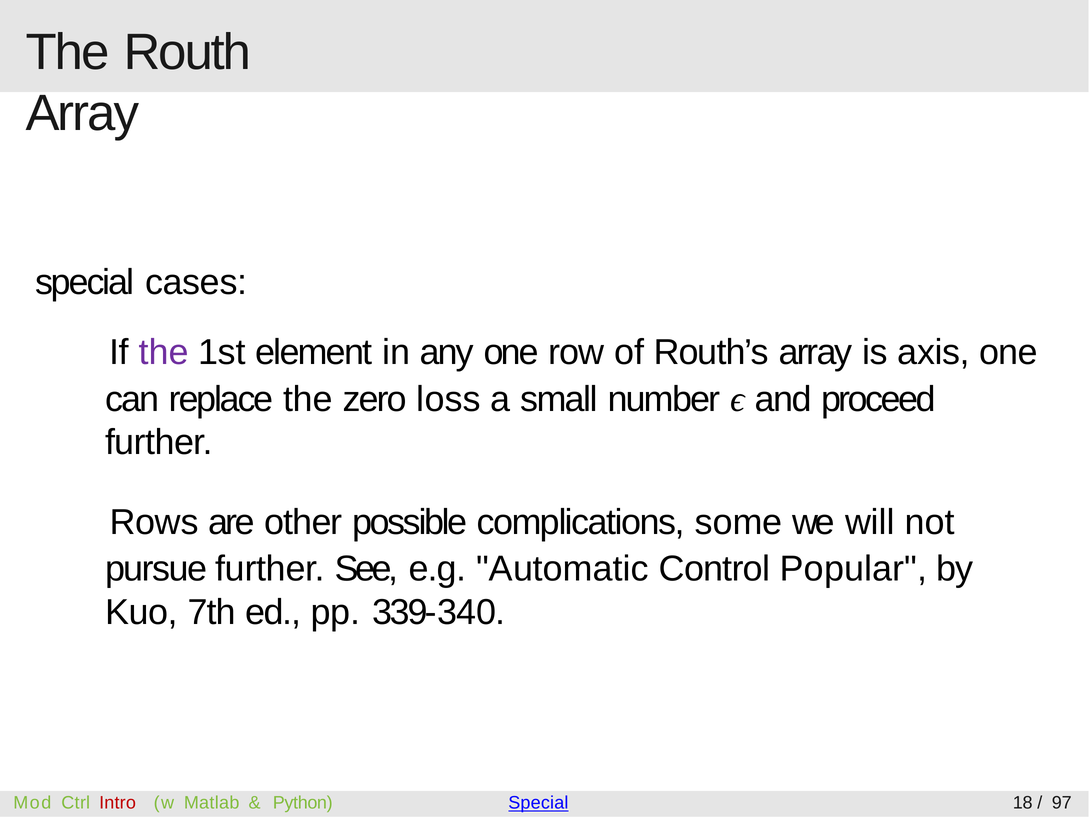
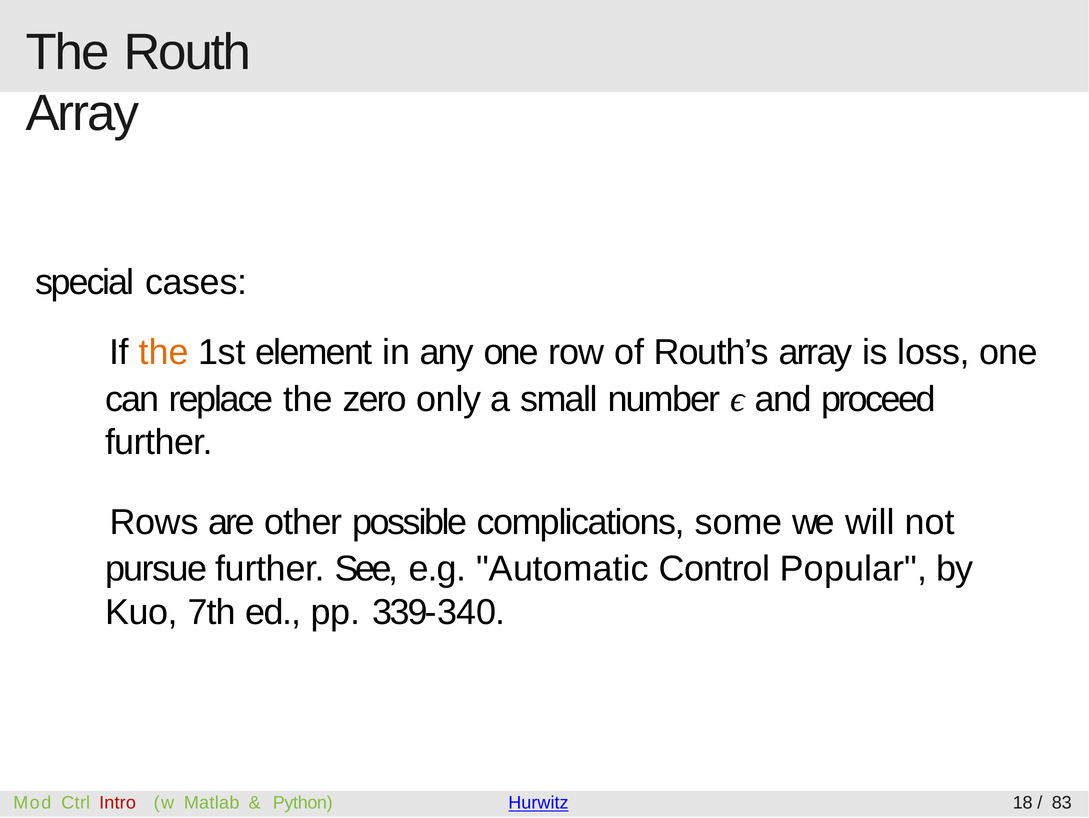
the at (164, 352) colour: purple -> orange
axis: axis -> loss
loss: loss -> only
Python Special: Special -> Hurwitz
97: 97 -> 83
